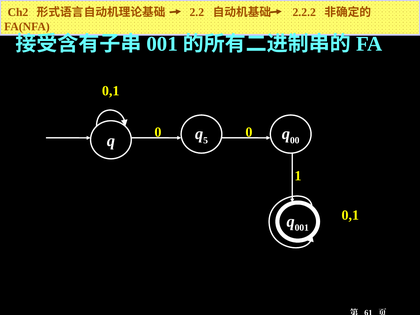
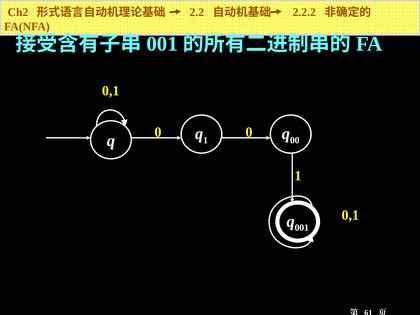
q 5: 5 -> 1
